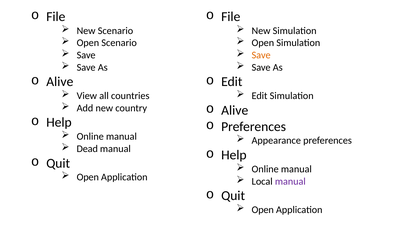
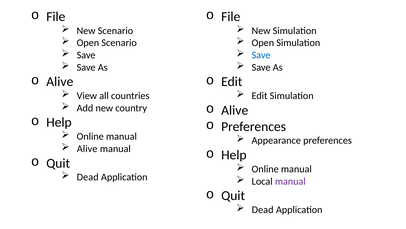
Save at (261, 55) colour: orange -> blue
Dead at (87, 148): Dead -> Alive
Open at (88, 177): Open -> Dead
Open at (263, 209): Open -> Dead
